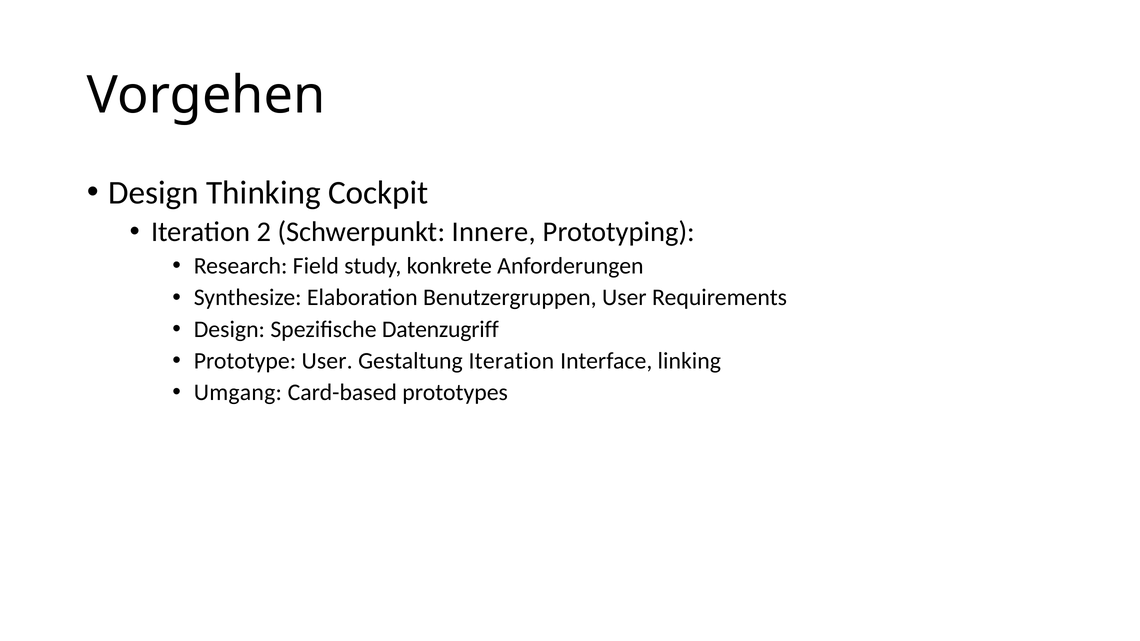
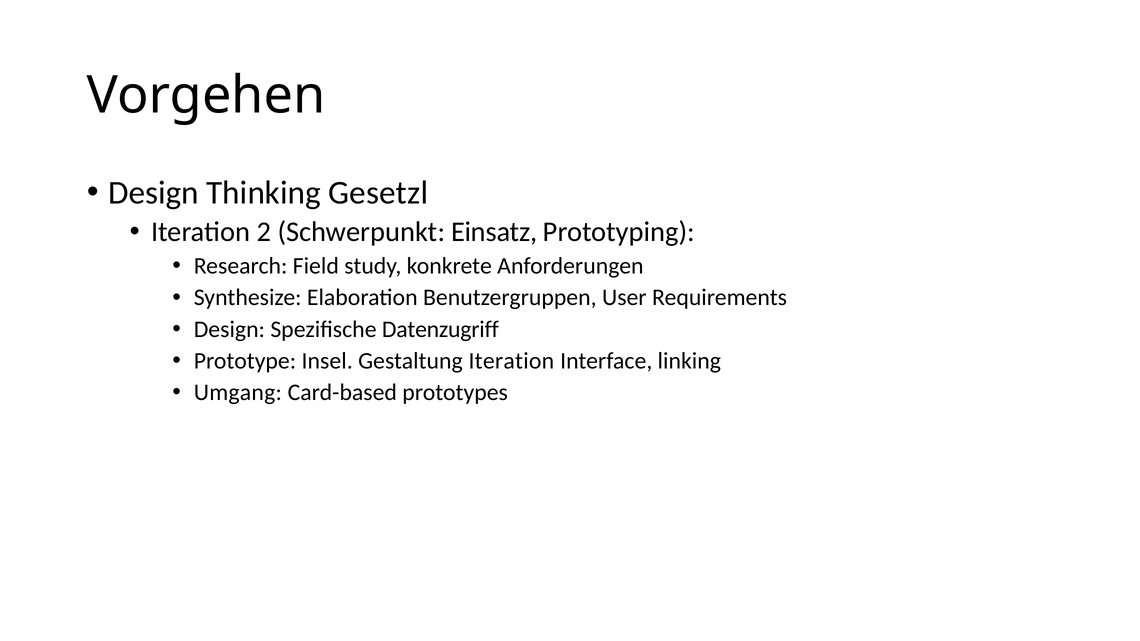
Cockpit: Cockpit -> Gesetzl
Innere: Innere -> Einsatz
Prototype User: User -> Insel
